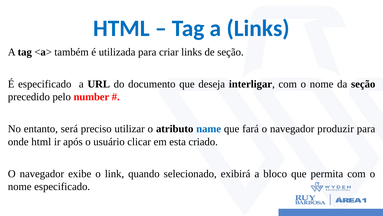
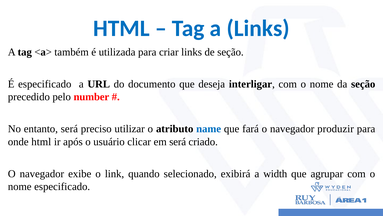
em esta: esta -> será
bloco: bloco -> width
permita: permita -> agrupar
